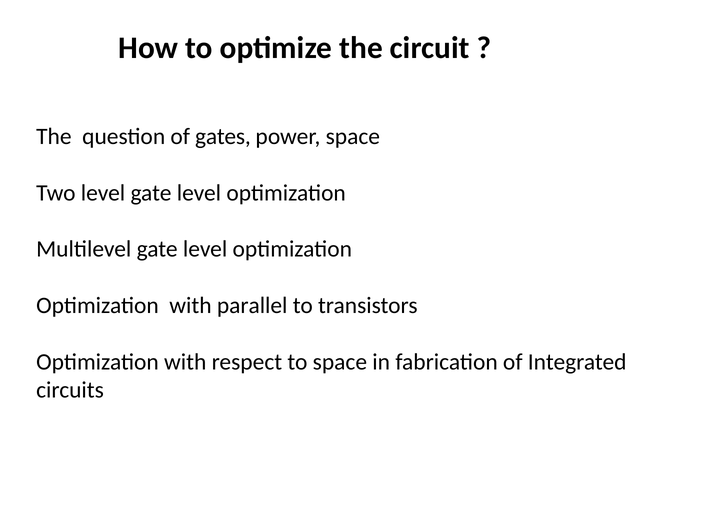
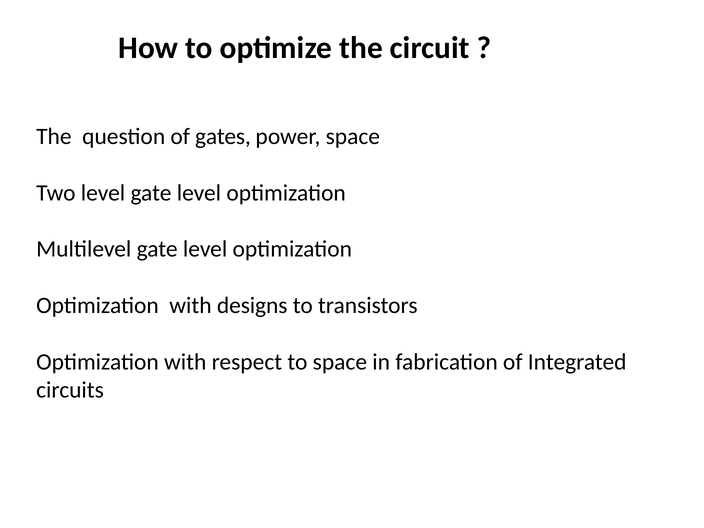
parallel: parallel -> designs
